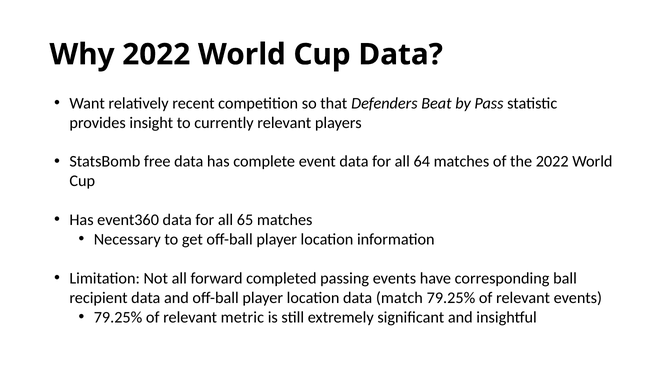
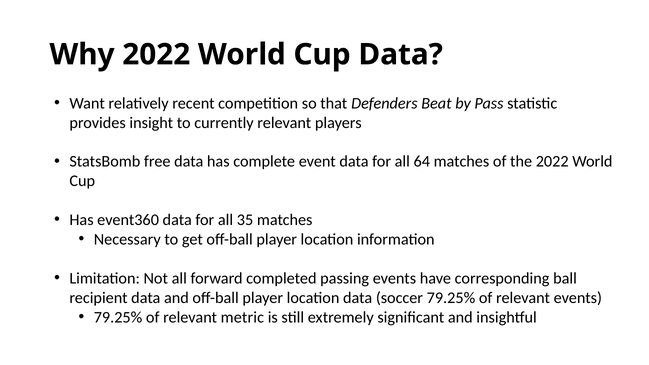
65: 65 -> 35
match: match -> soccer
